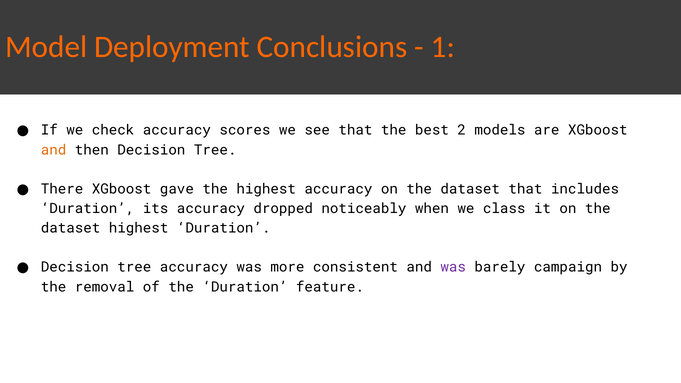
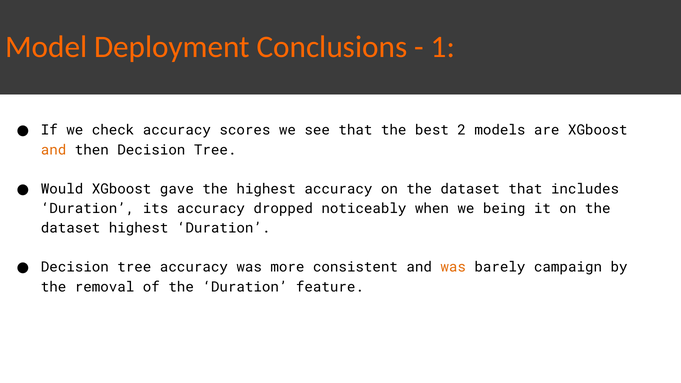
There: There -> Would
class: class -> being
was at (453, 267) colour: purple -> orange
